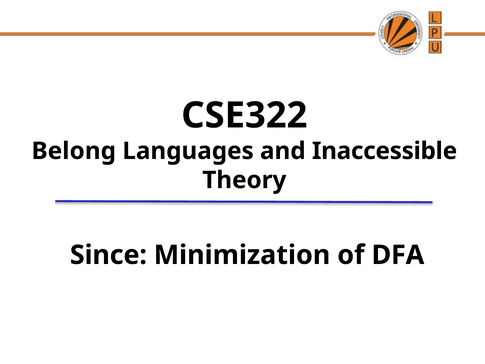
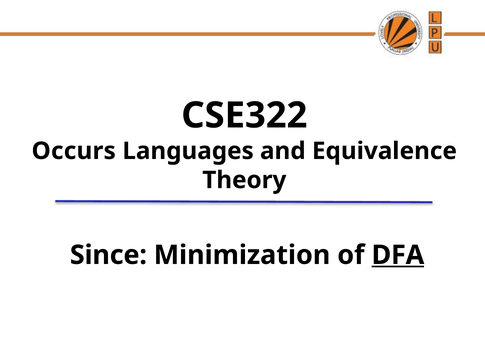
Belong: Belong -> Occurs
Inaccessible: Inaccessible -> Equivalence
DFA underline: none -> present
